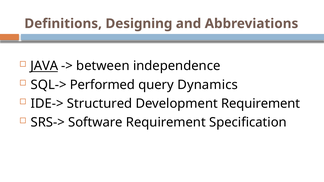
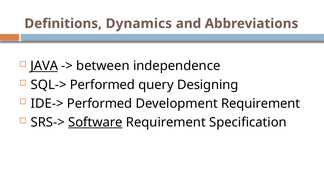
Designing: Designing -> Dynamics
Dynamics: Dynamics -> Designing
IDE-> Structured: Structured -> Performed
Software underline: none -> present
